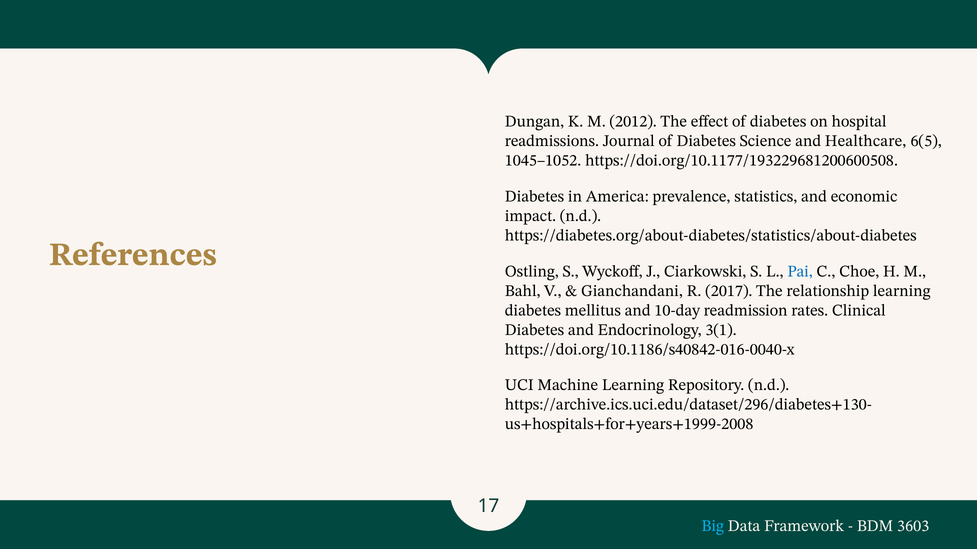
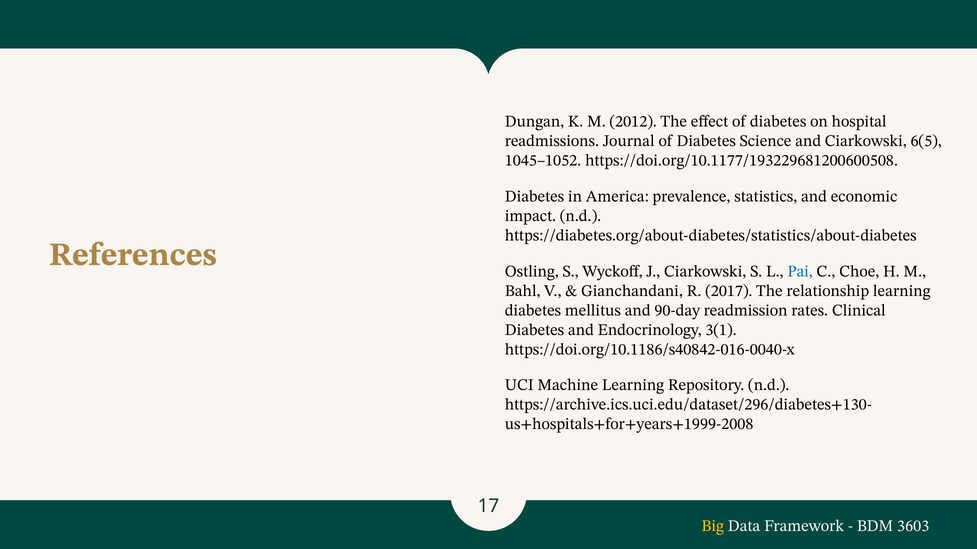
and Healthcare: Healthcare -> Ciarkowski
10-day: 10-day -> 90-day
Big colour: light blue -> yellow
